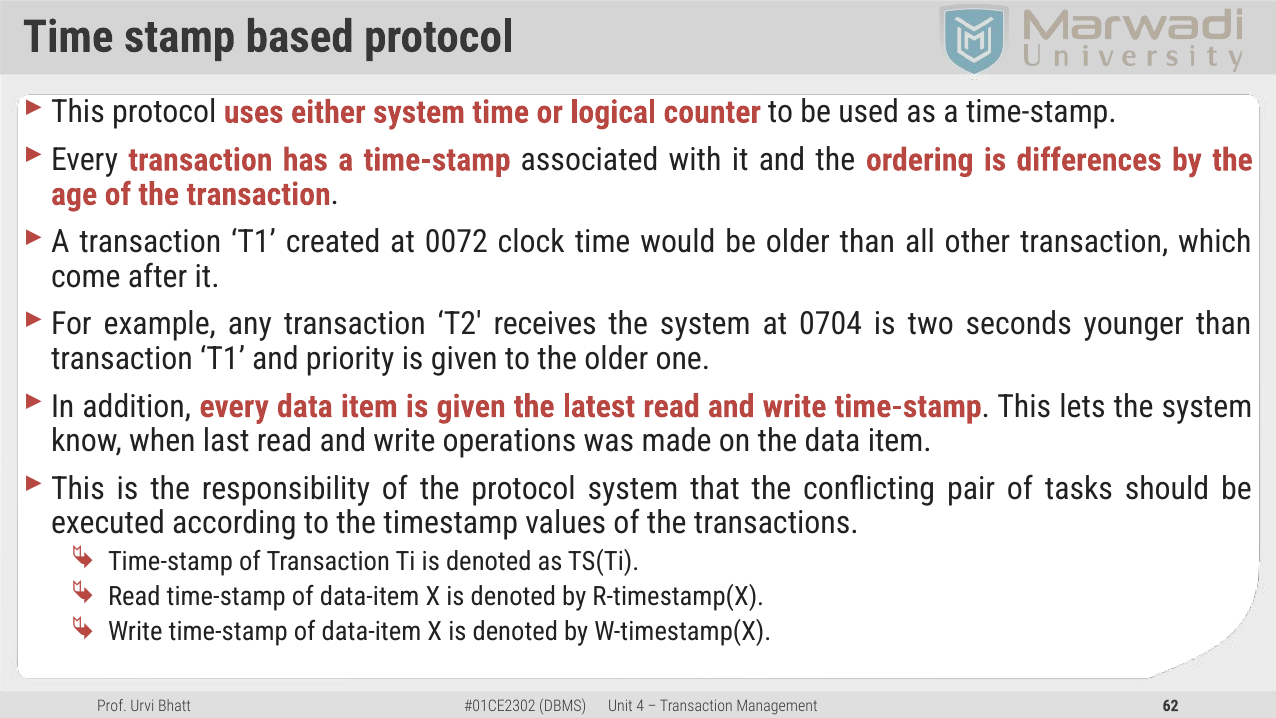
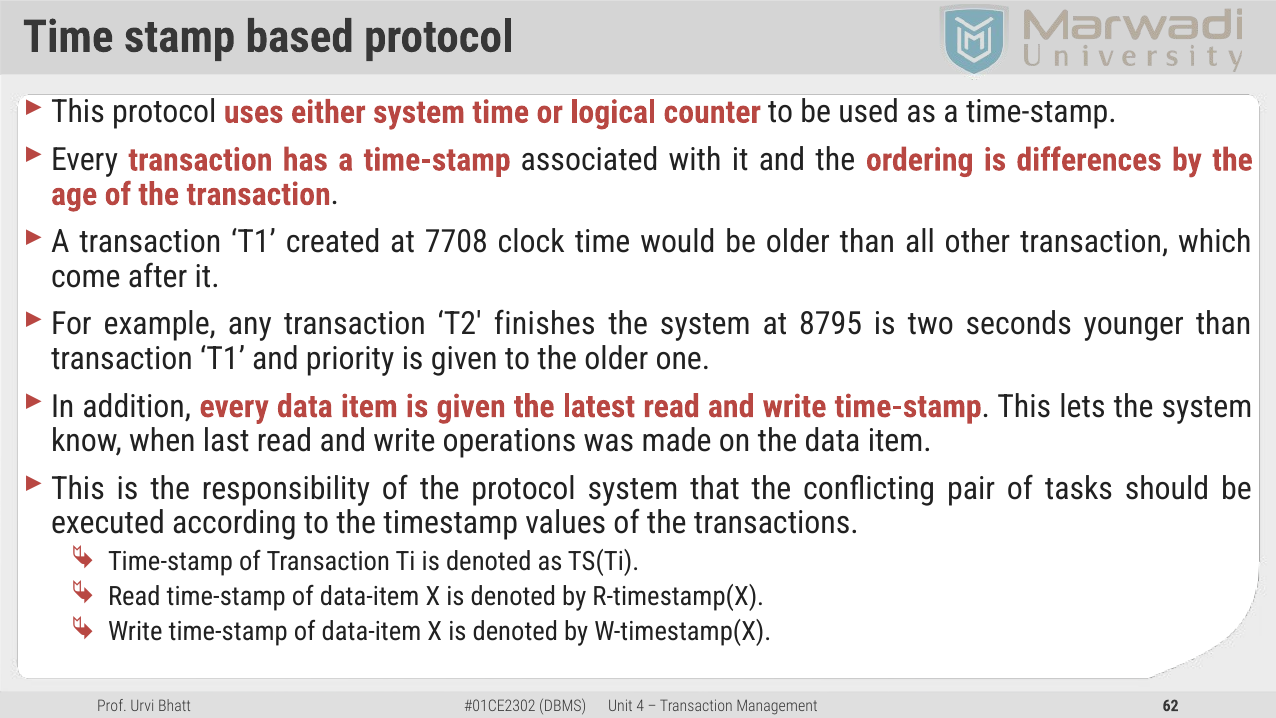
0072: 0072 -> 7708
receives: receives -> finishes
0704: 0704 -> 8795
